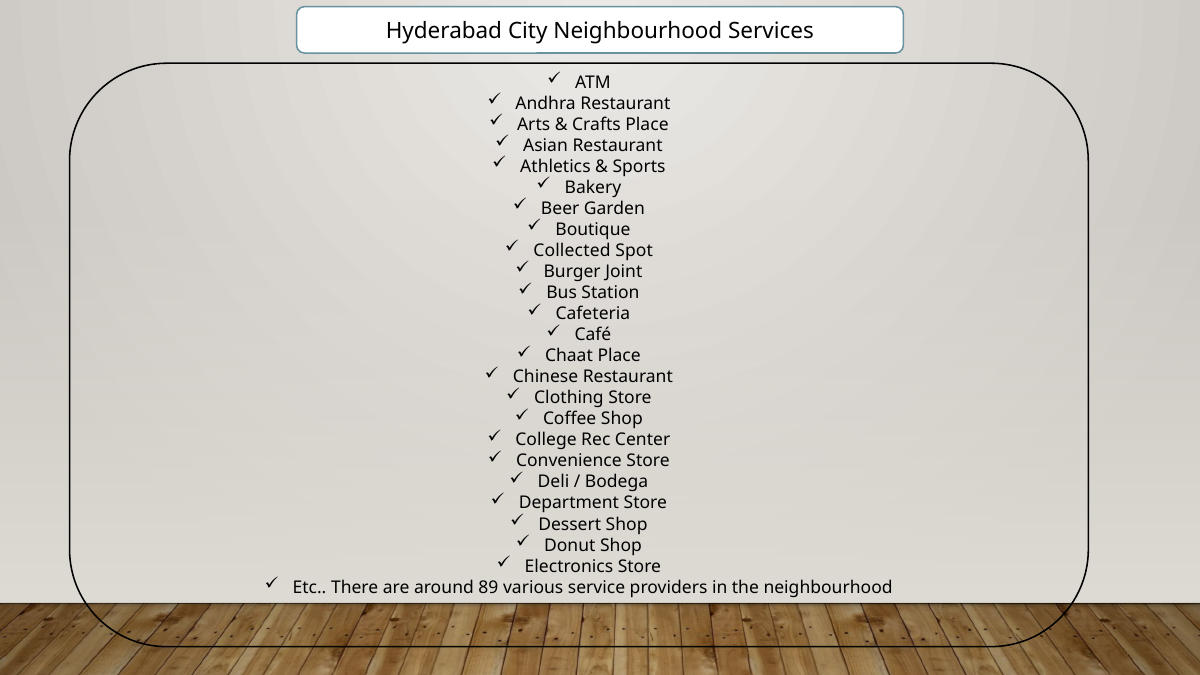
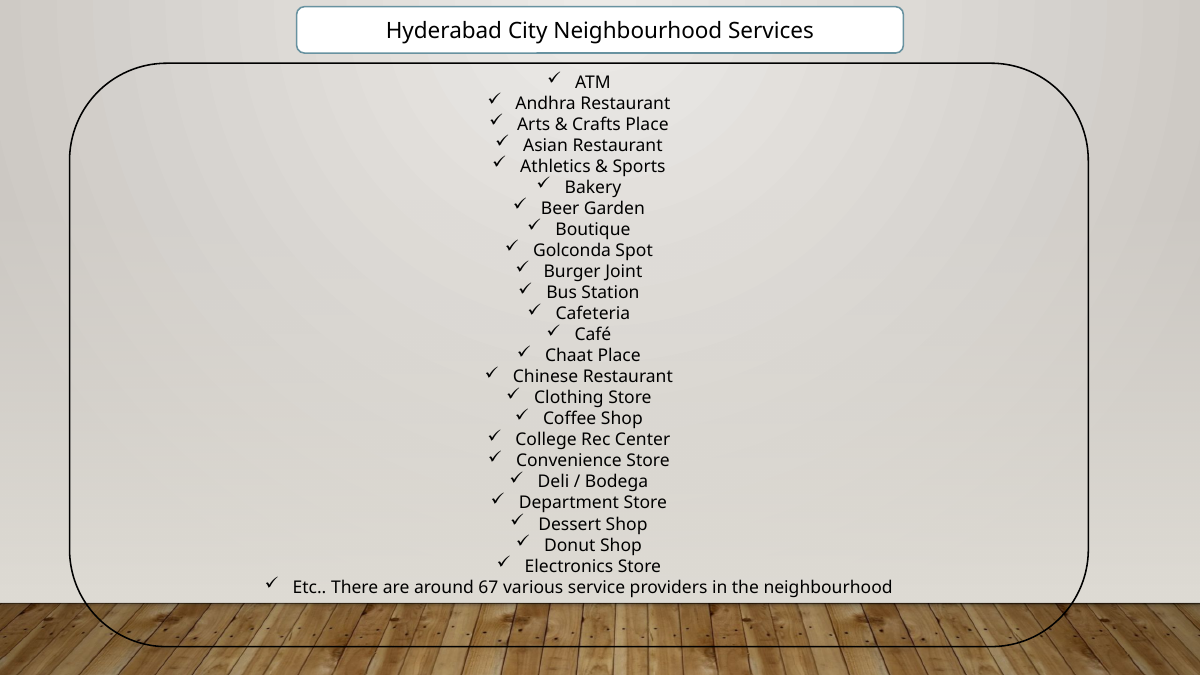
Collected: Collected -> Golconda
89: 89 -> 67
